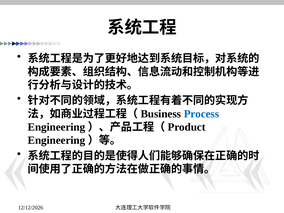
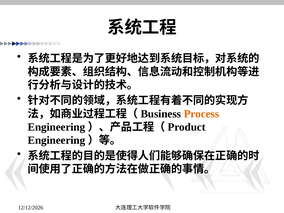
Process colour: blue -> orange
